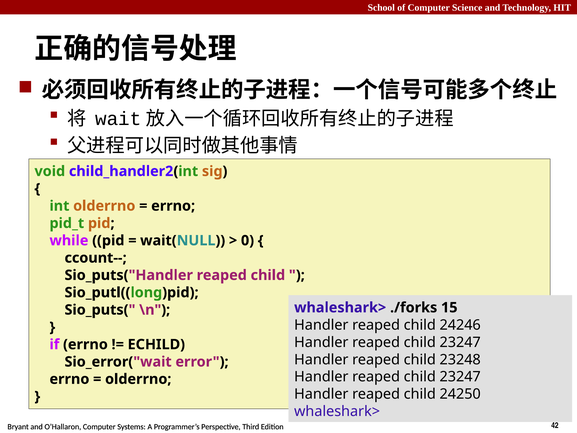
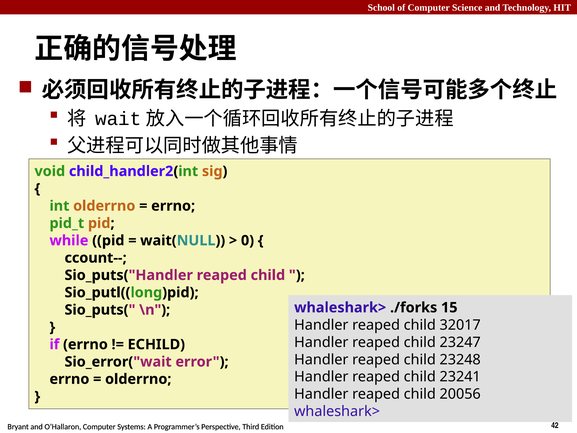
24246: 24246 -> 32017
23247 at (460, 377): 23247 -> 23241
24250: 24250 -> 20056
